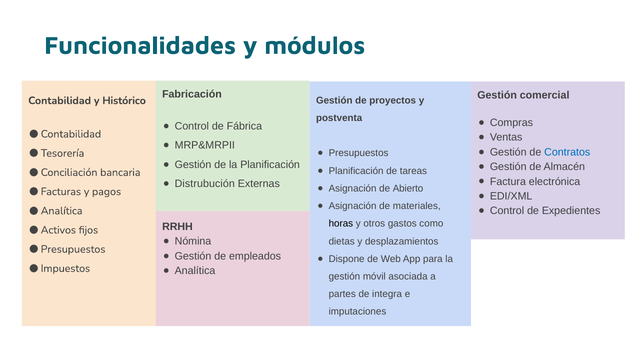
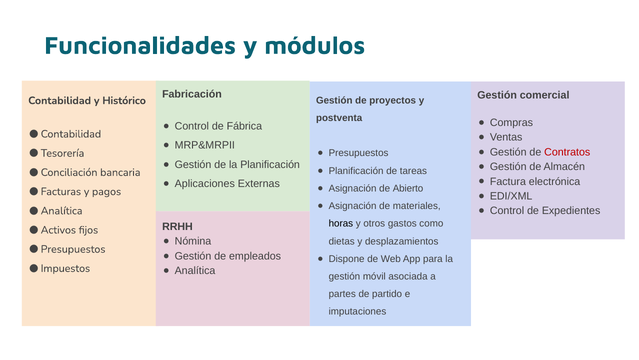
Contratos colour: blue -> red
Distrubución: Distrubución -> Aplicaciones
integra: integra -> partido
